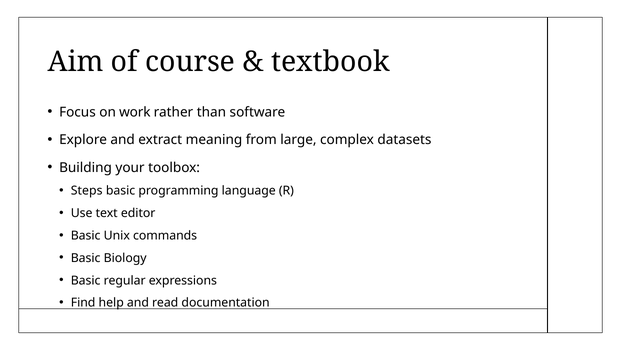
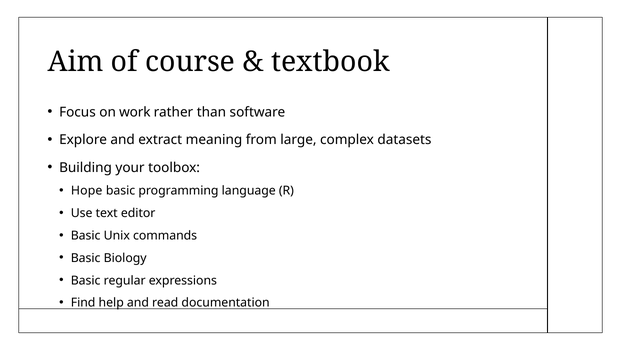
Steps: Steps -> Hope
